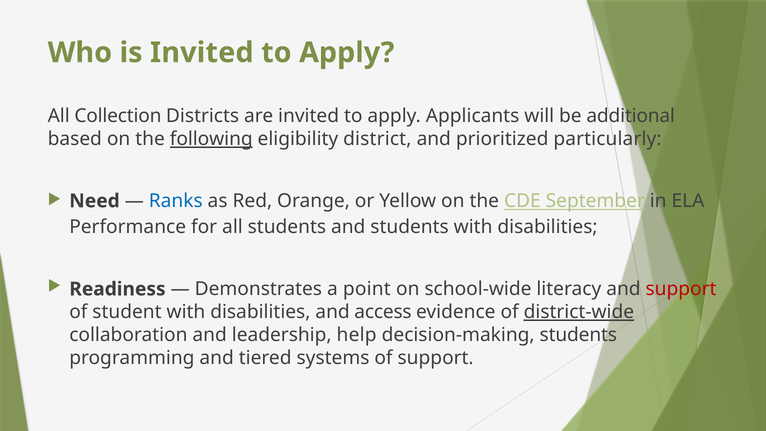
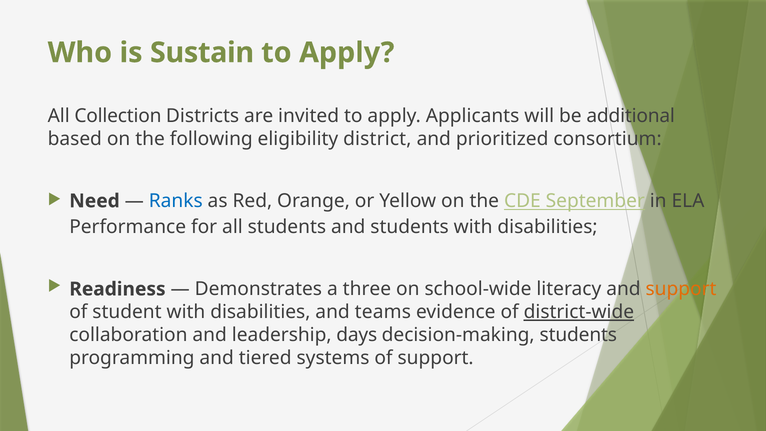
is Invited: Invited -> Sustain
following underline: present -> none
particularly: particularly -> consortium
point: point -> three
support at (681, 289) colour: red -> orange
access: access -> teams
help: help -> days
